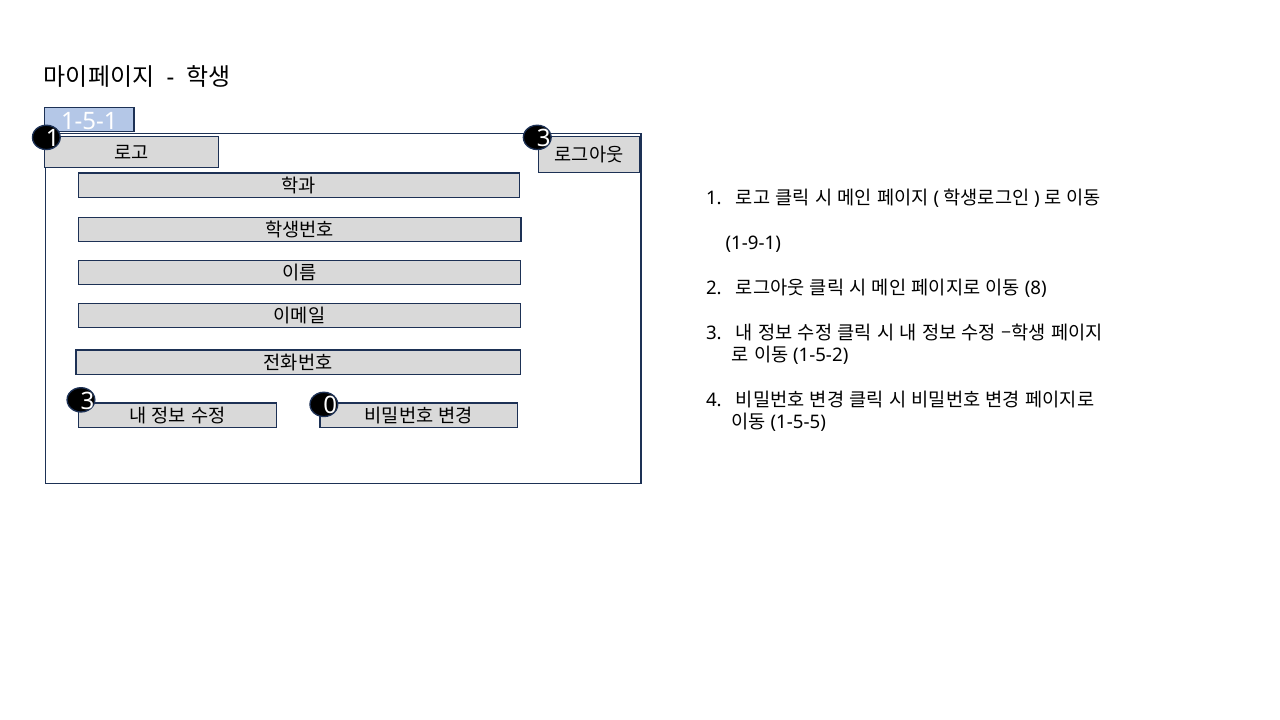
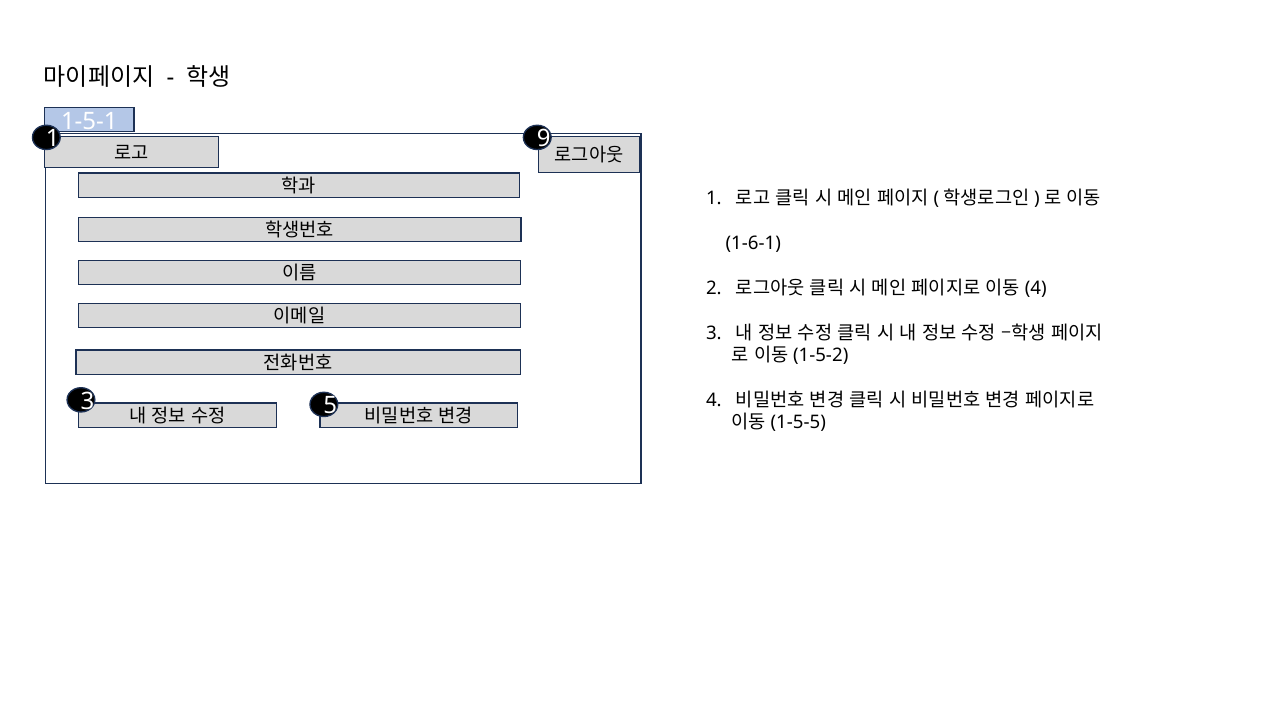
1 3: 3 -> 9
1-9-1: 1-9-1 -> 1-6-1
8 at (1036, 288): 8 -> 4
0: 0 -> 5
